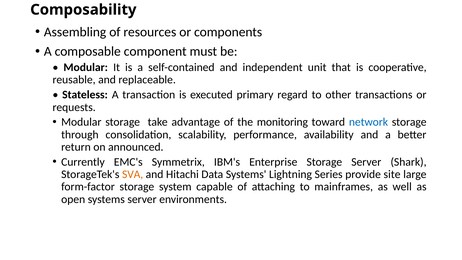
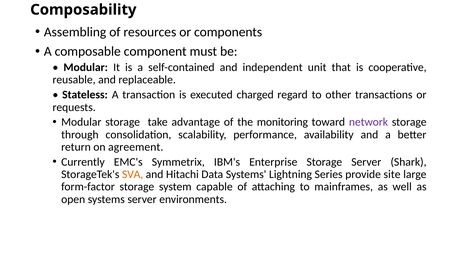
primary: primary -> charged
network colour: blue -> purple
announced: announced -> agreement
